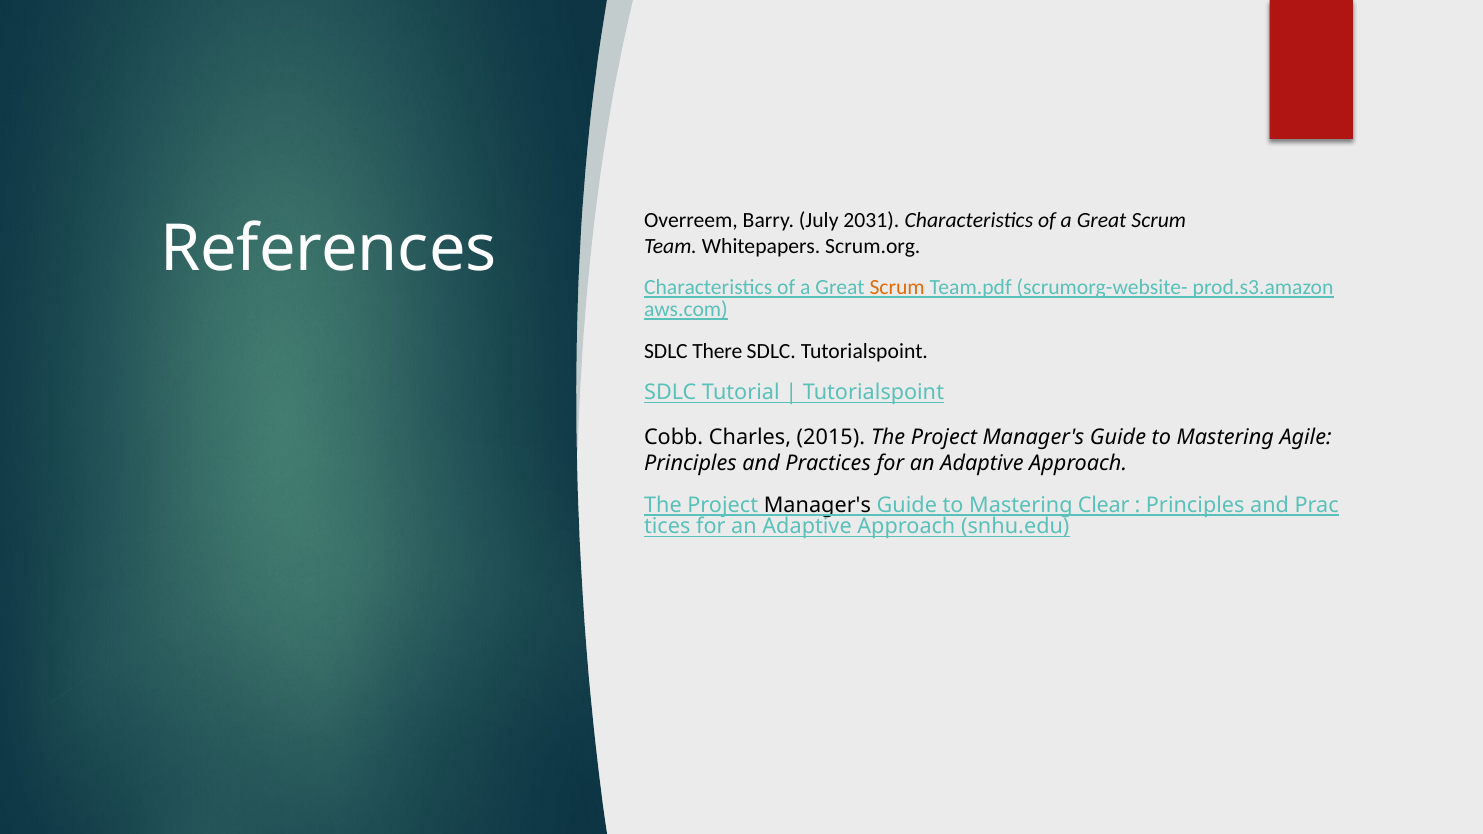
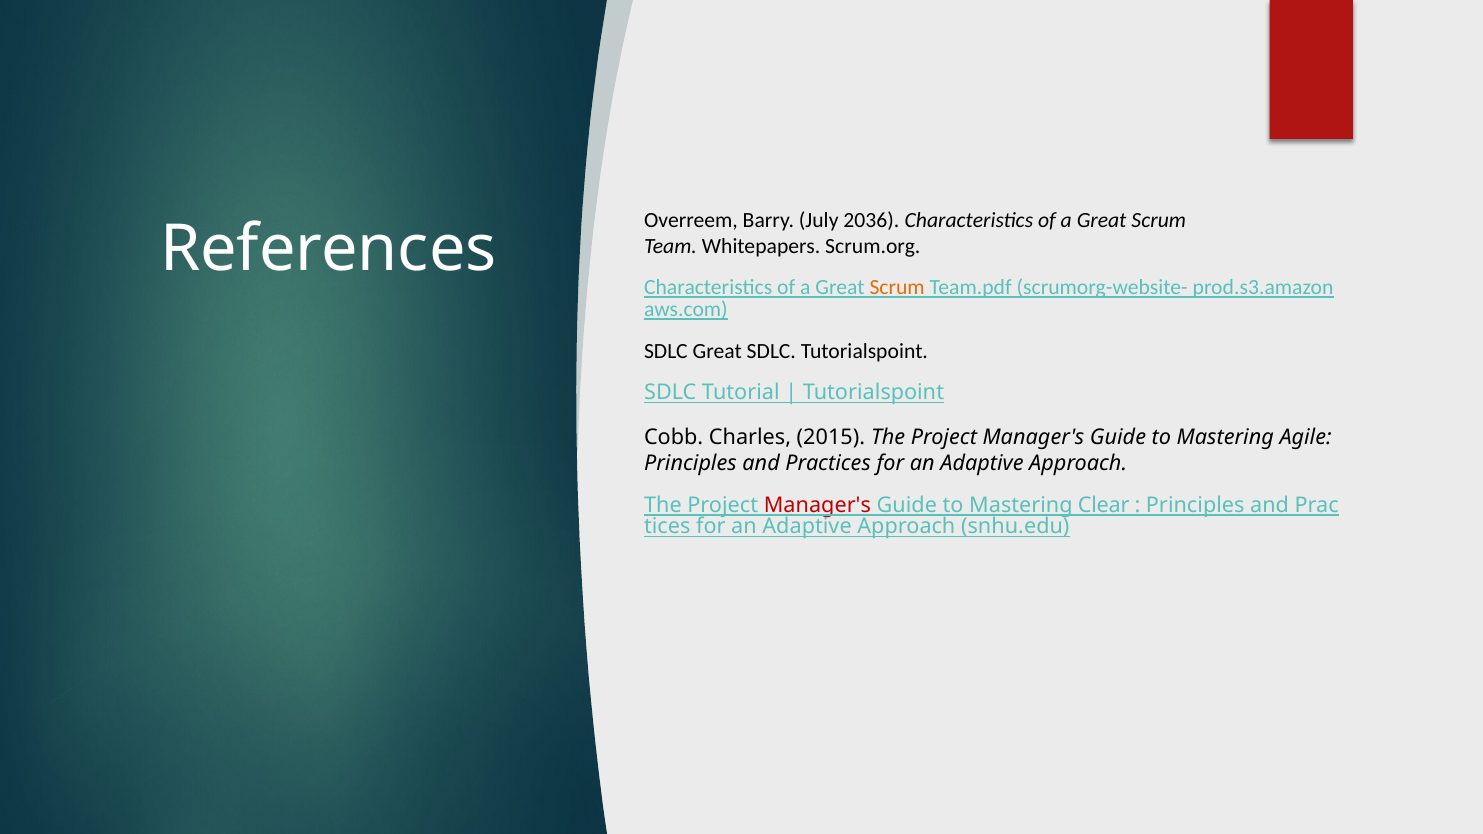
2031: 2031 -> 2036
SDLC There: There -> Great
Manager's at (817, 505) colour: black -> red
